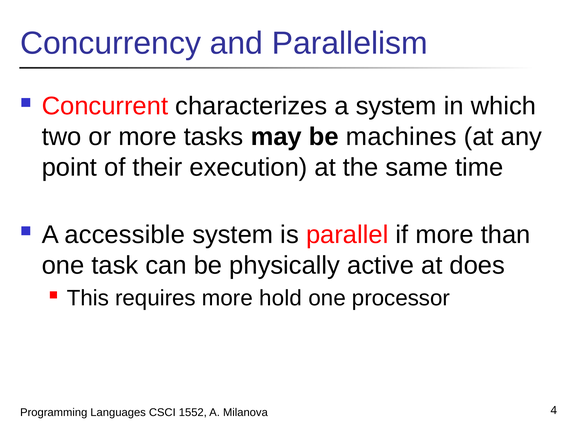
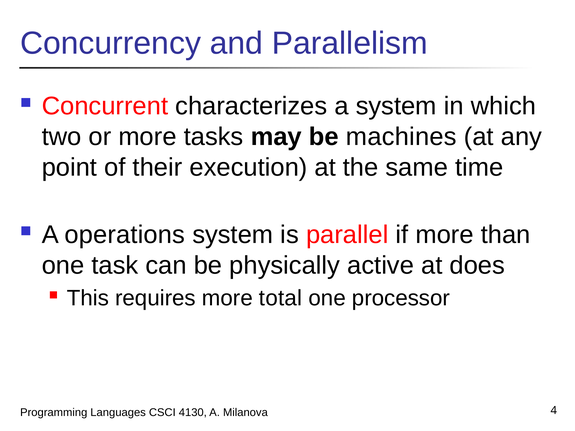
accessible: accessible -> operations
hold: hold -> total
1552: 1552 -> 4130
